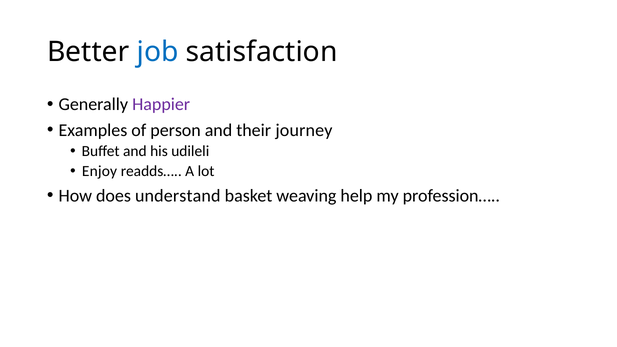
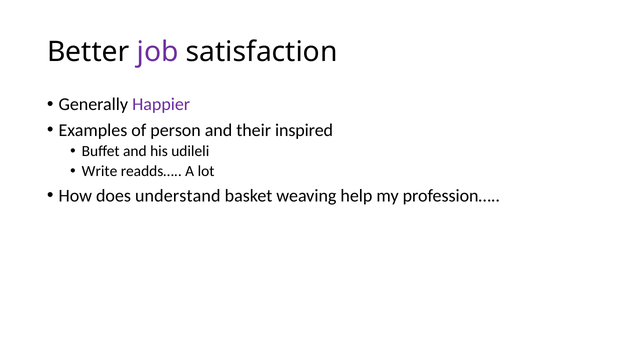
job colour: blue -> purple
journey: journey -> inspired
Enjoy: Enjoy -> Write
